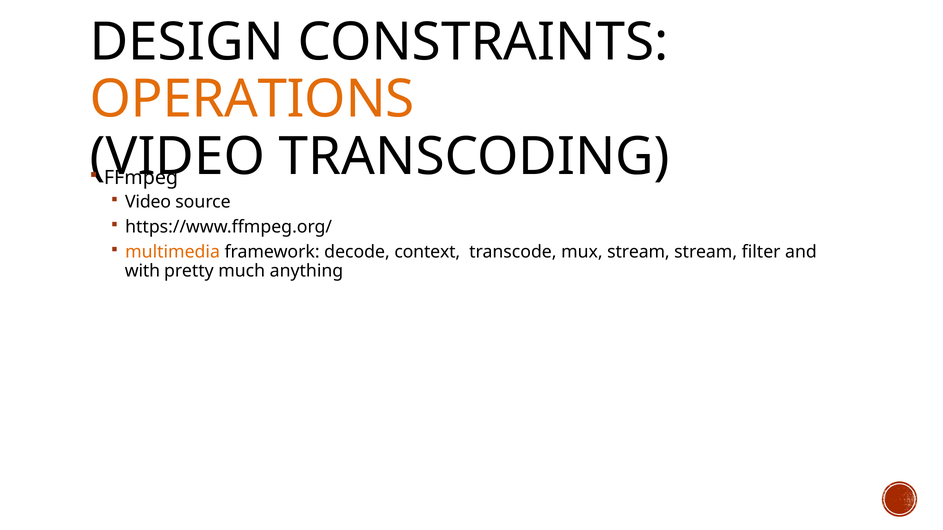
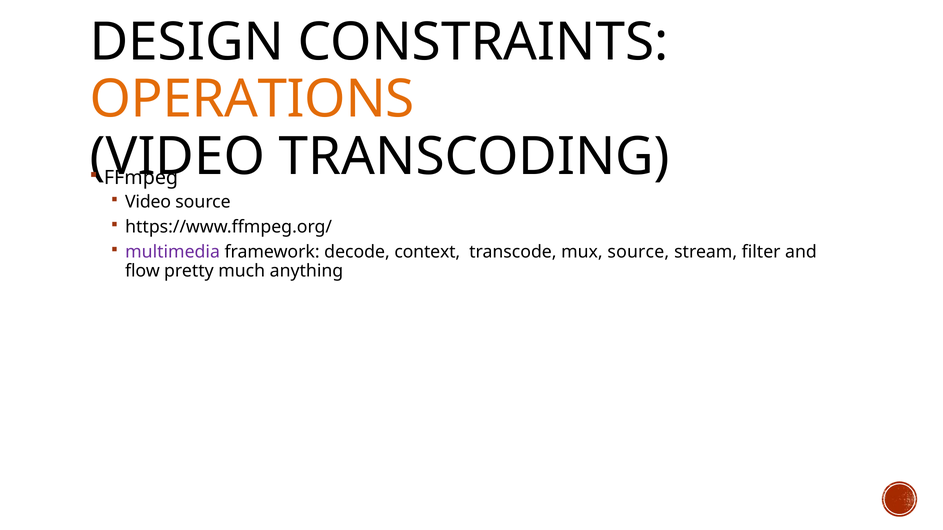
multimedia colour: orange -> purple
mux stream: stream -> source
with: with -> flow
